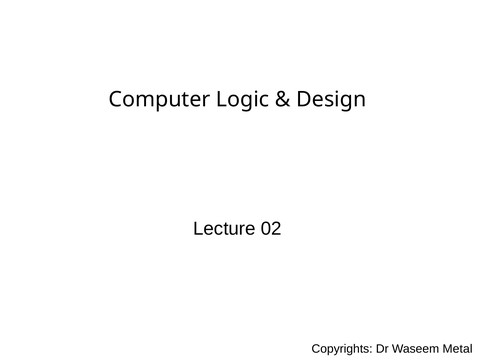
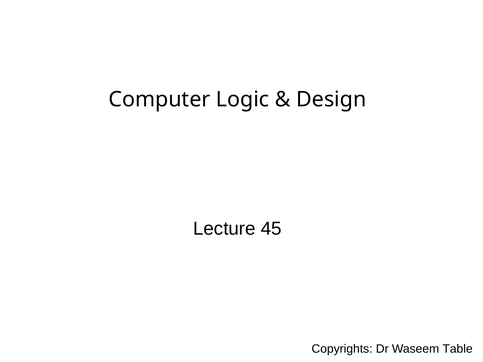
02: 02 -> 45
Metal: Metal -> Table
